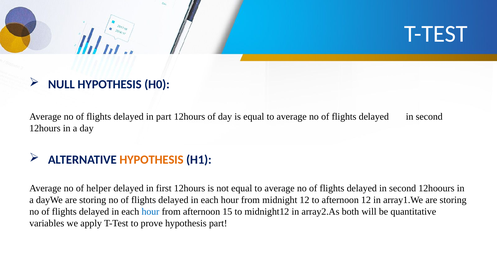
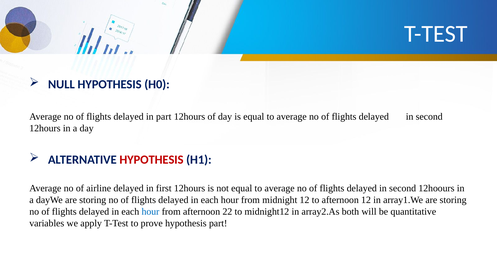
HYPOTHESIS at (151, 160) colour: orange -> red
helper: helper -> airline
15: 15 -> 22
